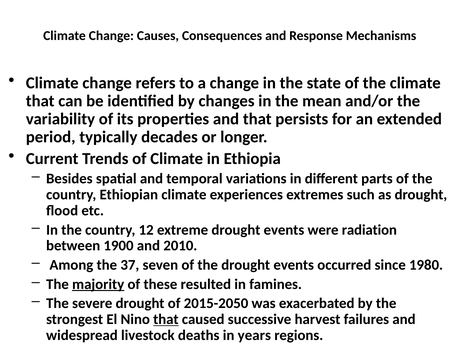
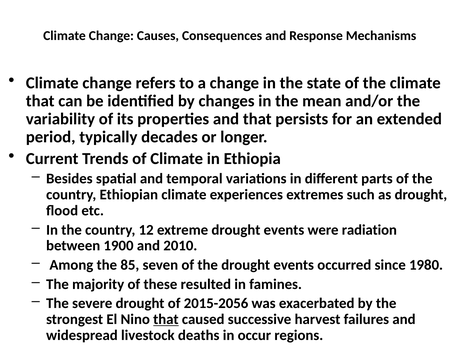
37: 37 -> 85
majority underline: present -> none
2015-2050: 2015-2050 -> 2015-2056
years: years -> occur
